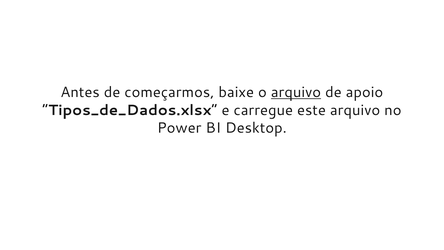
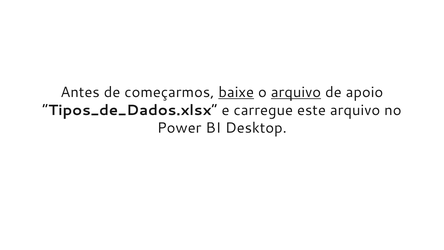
baixe underline: none -> present
